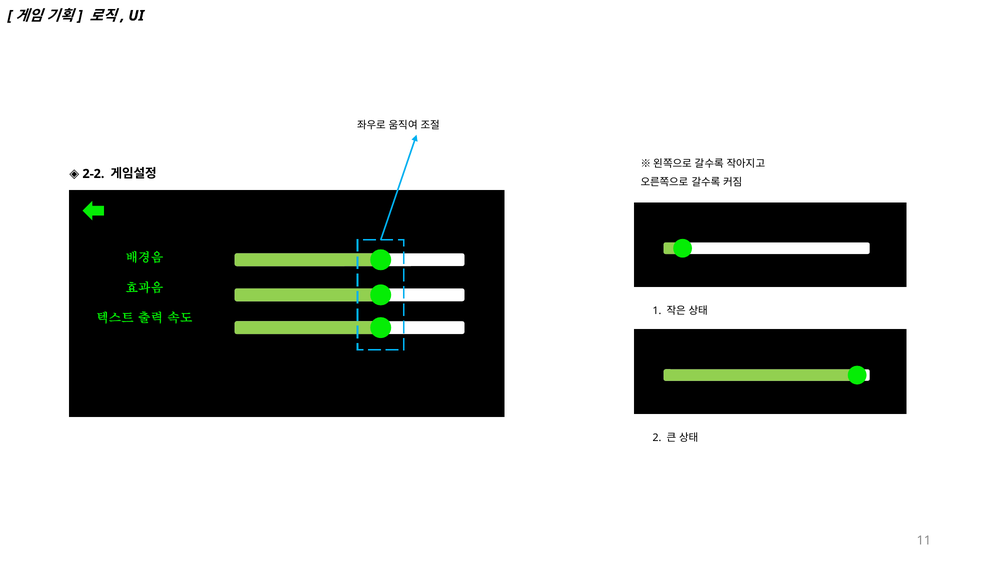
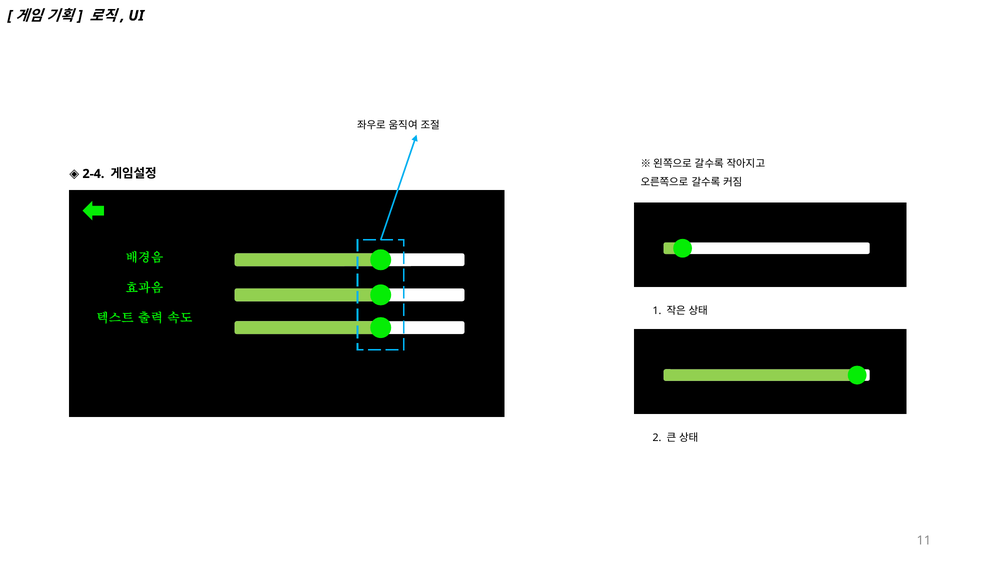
2-2: 2-2 -> 2-4
